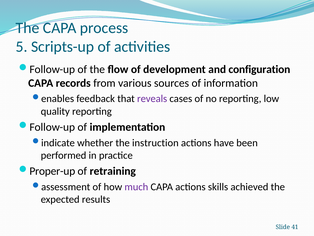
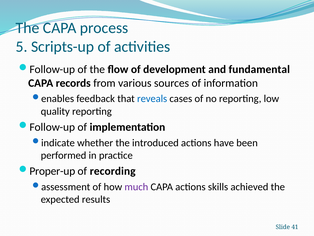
configuration: configuration -> fundamental
reveals colour: purple -> blue
instruction: instruction -> introduced
retraining: retraining -> recording
